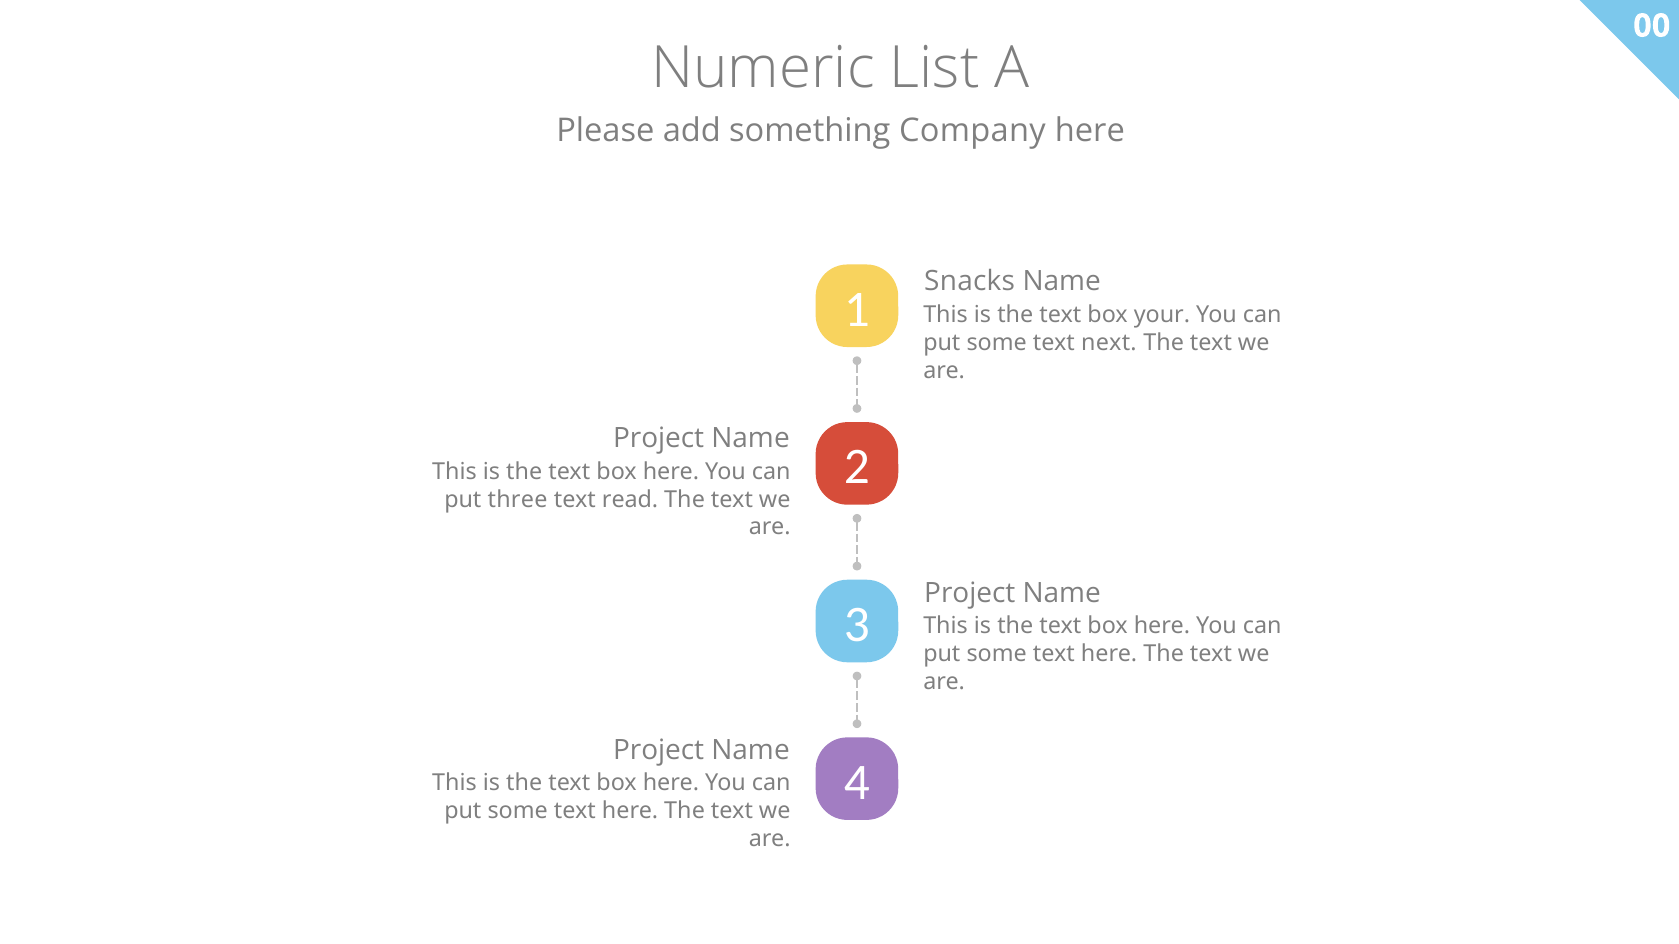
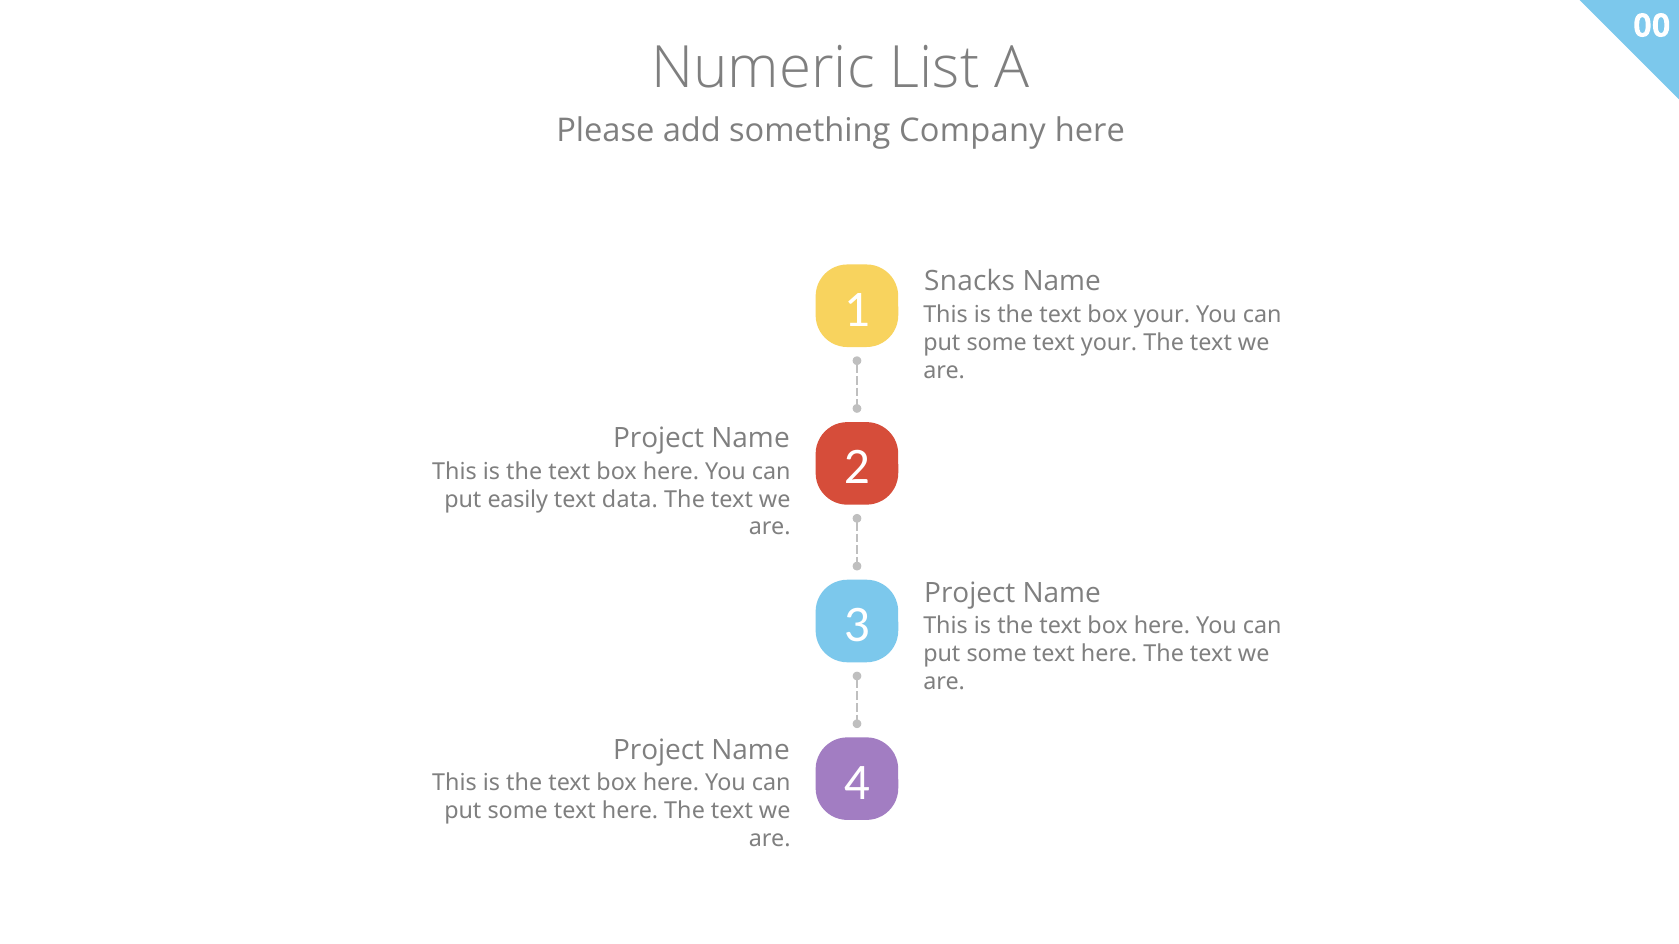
text next: next -> your
three: three -> easily
read: read -> data
